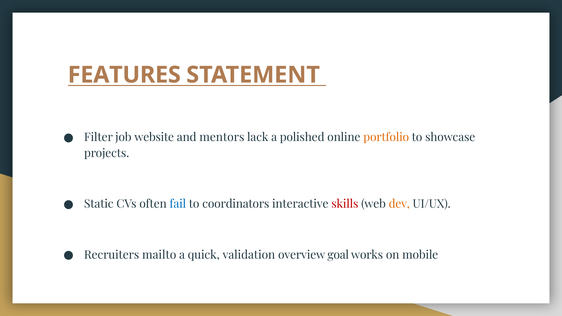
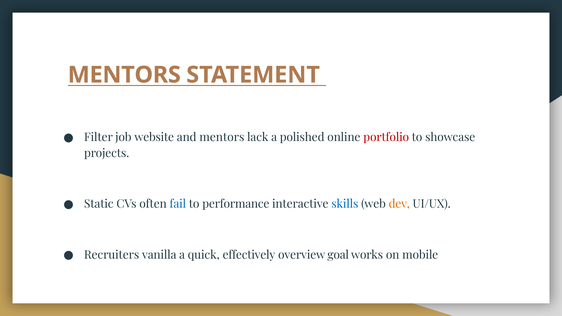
FEATURES at (124, 75): FEATURES -> MENTORS
portfolio colour: orange -> red
coordinators: coordinators -> performance
skills colour: red -> blue
mailto: mailto -> vanilla
validation: validation -> effectively
